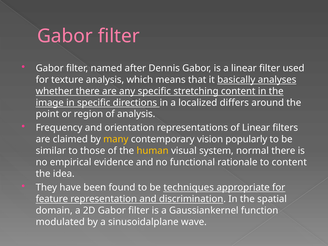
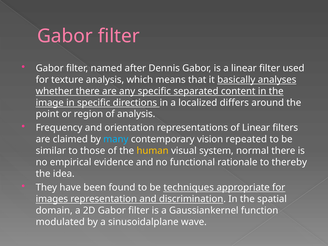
stretching: stretching -> separated
many colour: yellow -> light blue
popularly: popularly -> repeated
to content: content -> thereby
feature: feature -> images
